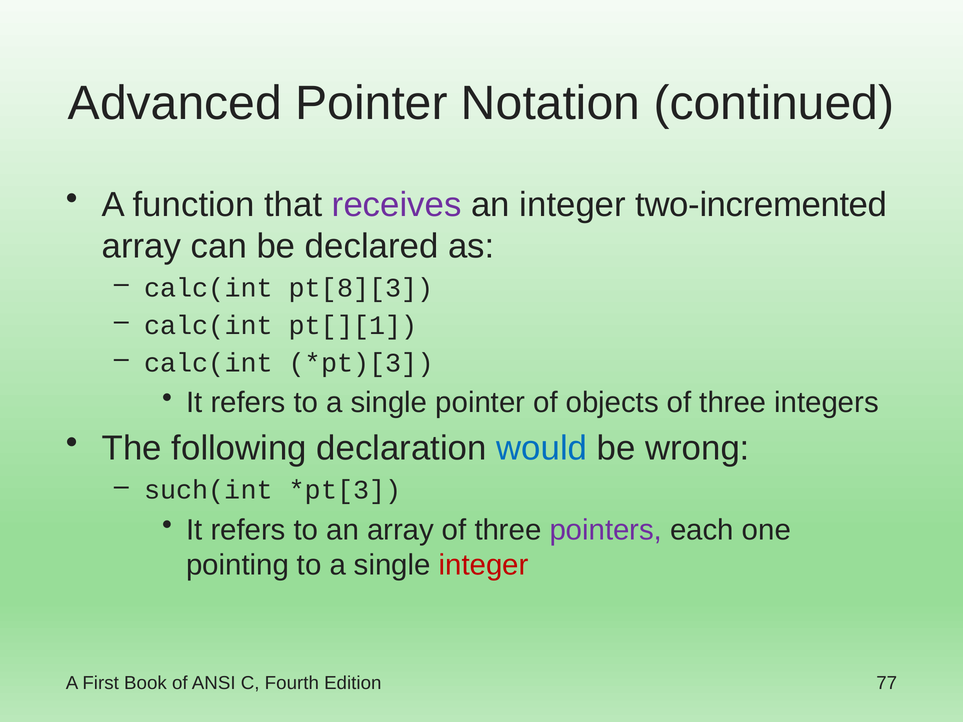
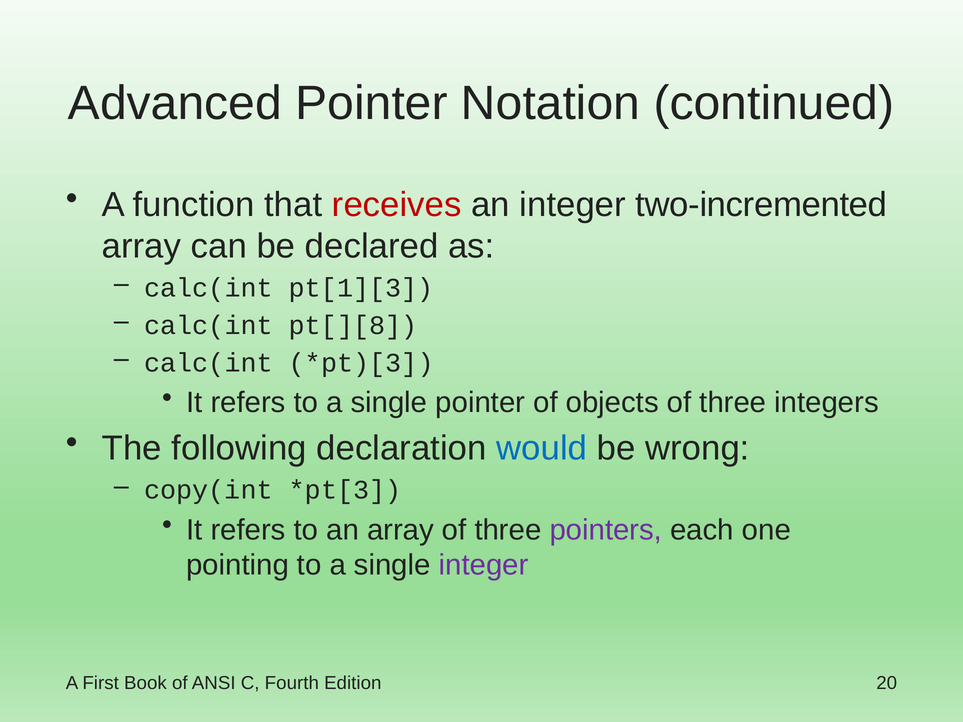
receives colour: purple -> red
pt[8][3: pt[8][3 -> pt[1][3
pt[][1: pt[][1 -> pt[][8
such(int: such(int -> copy(int
integer at (484, 565) colour: red -> purple
77: 77 -> 20
